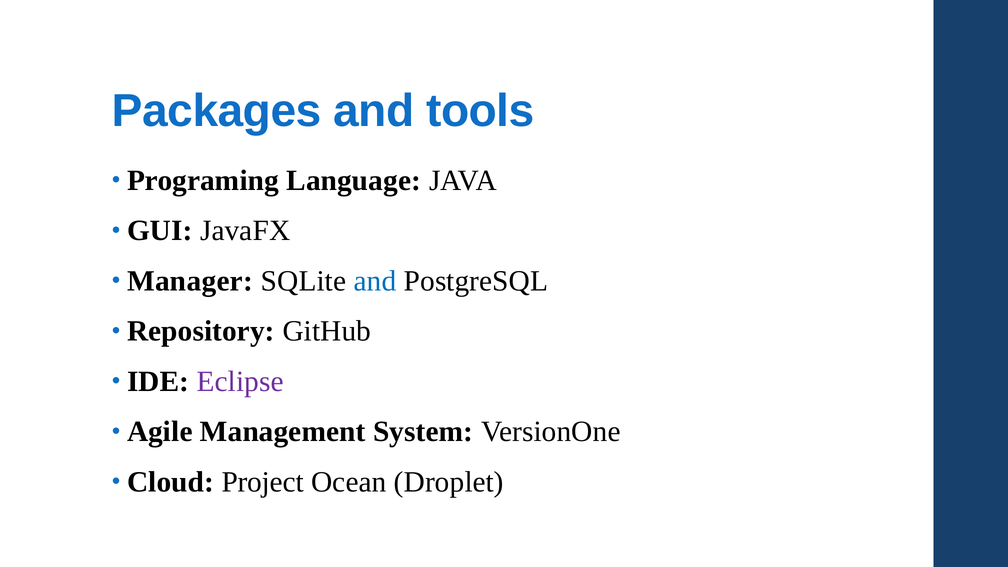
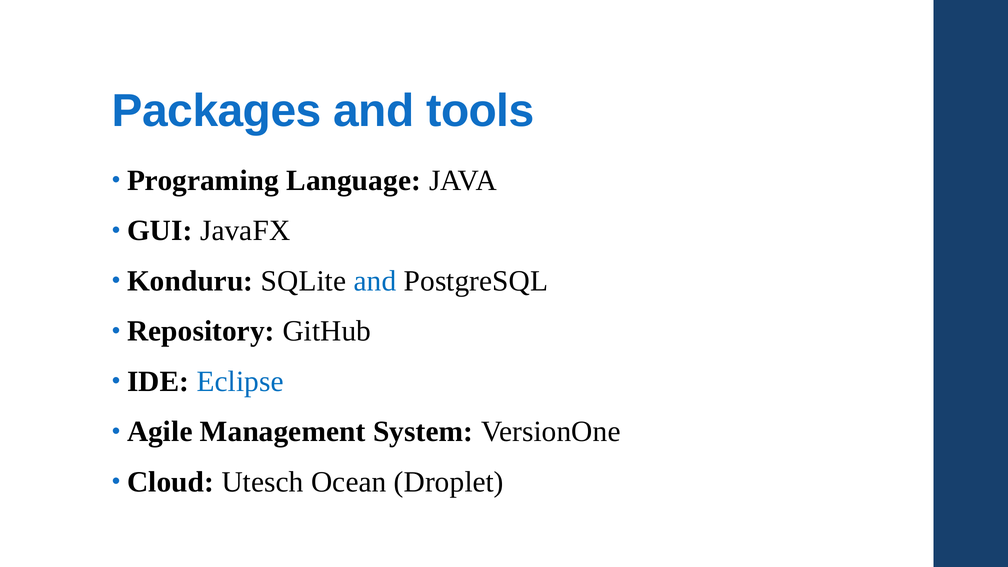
Manager: Manager -> Konduru
Eclipse colour: purple -> blue
Project: Project -> Utesch
